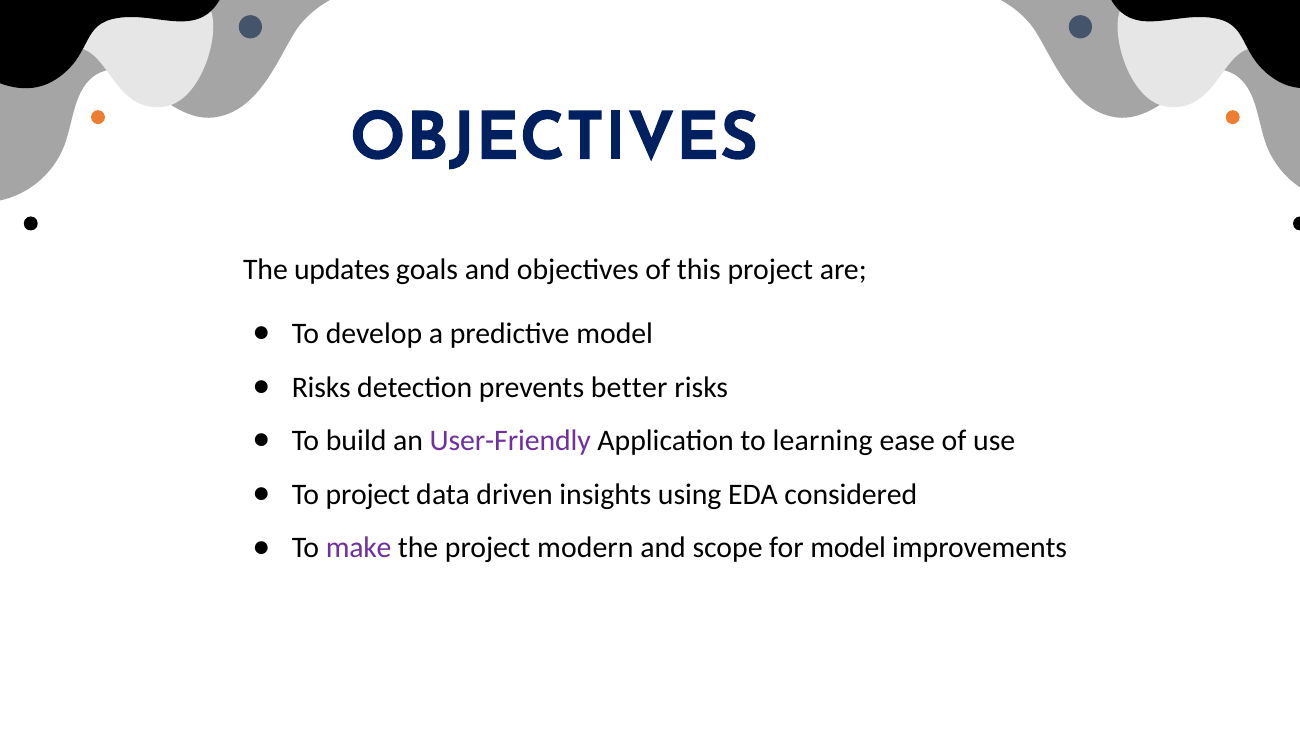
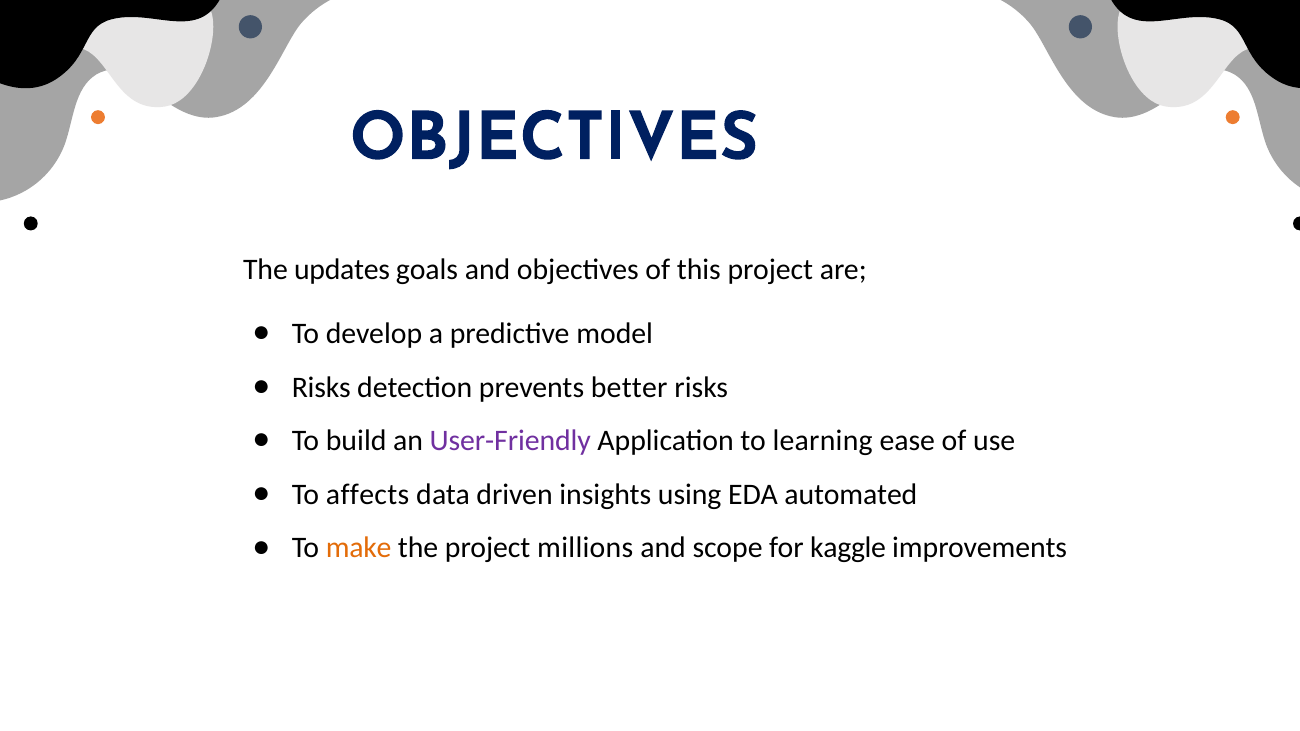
To project: project -> affects
considered: considered -> automated
make colour: purple -> orange
modern: modern -> millions
for model: model -> kaggle
